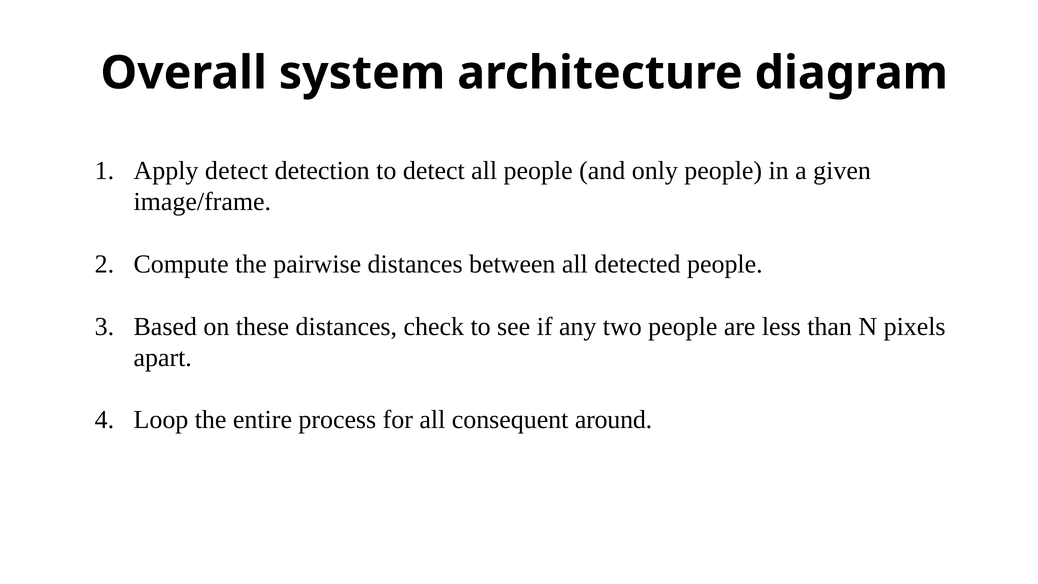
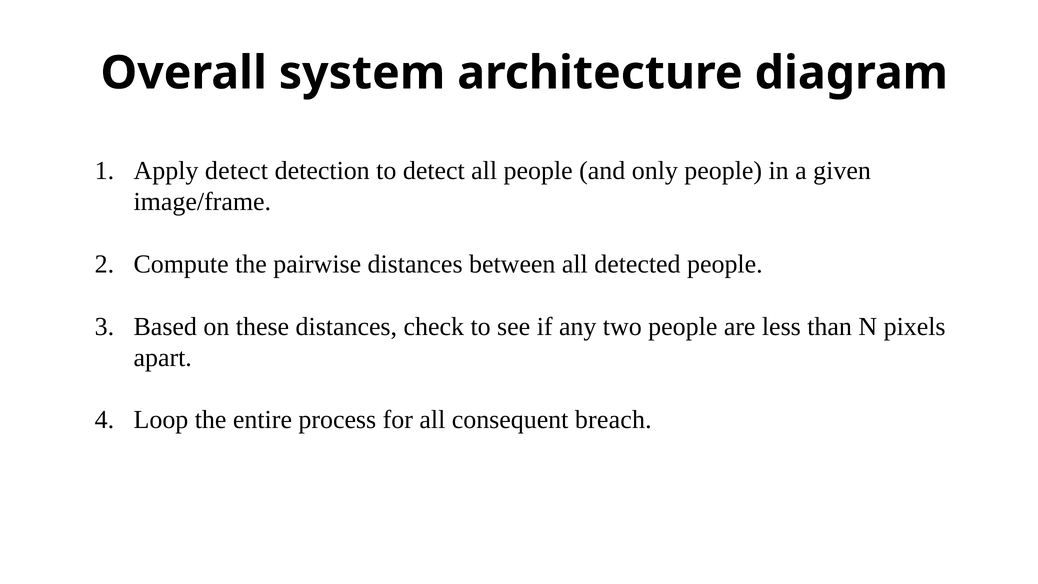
around: around -> breach
